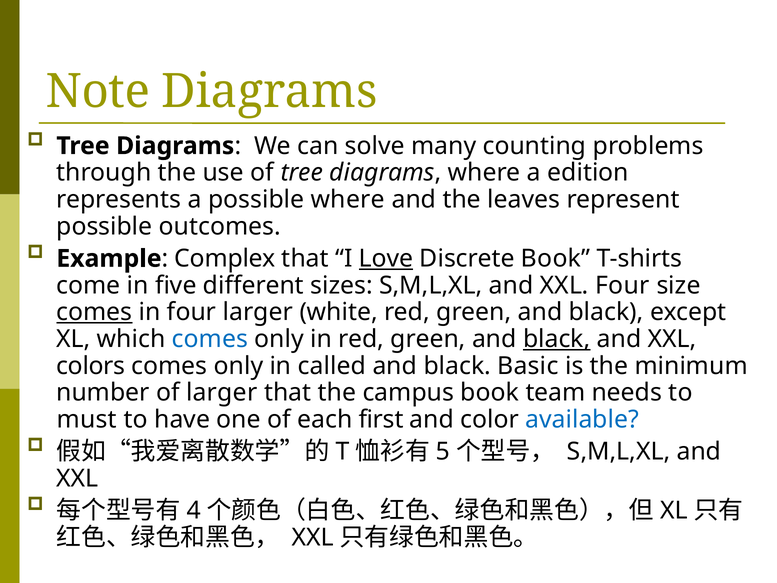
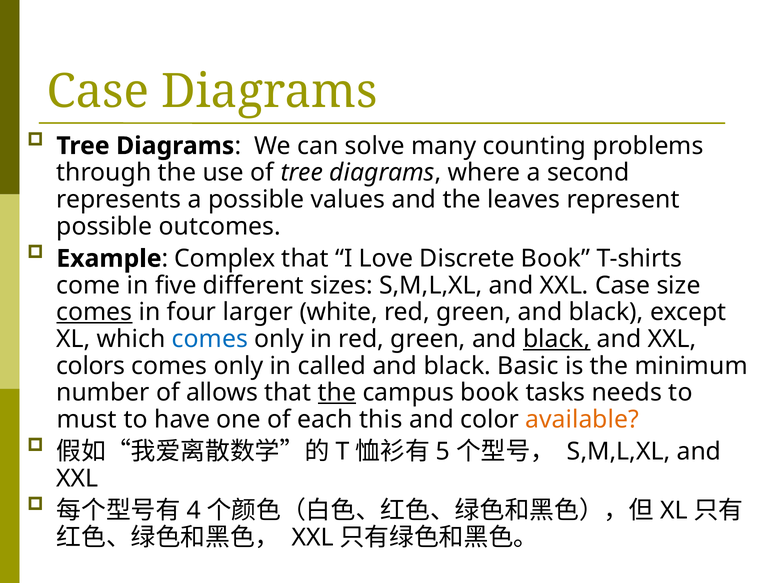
Note at (98, 91): Note -> Case
edition: edition -> second
possible where: where -> values
Love underline: present -> none
XXL Four: Four -> Case
of larger: larger -> allows
the at (337, 392) underline: none -> present
team: team -> tasks
first: first -> this
available colour: blue -> orange
